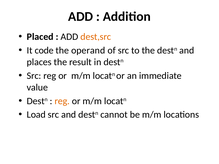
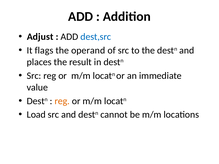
Placed: Placed -> Adjust
dest,src colour: orange -> blue
code: code -> flags
